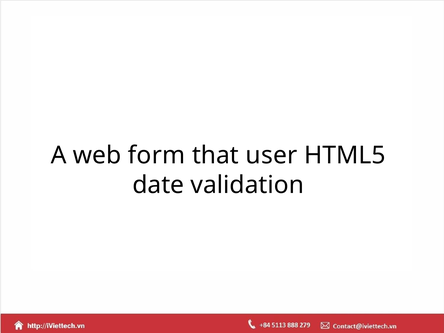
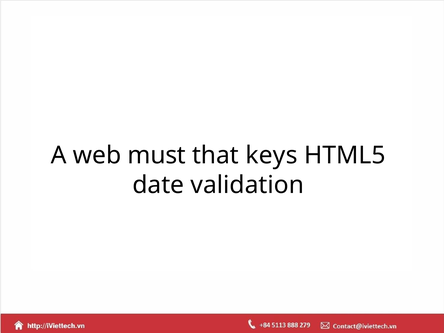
form: form -> must
user: user -> keys
